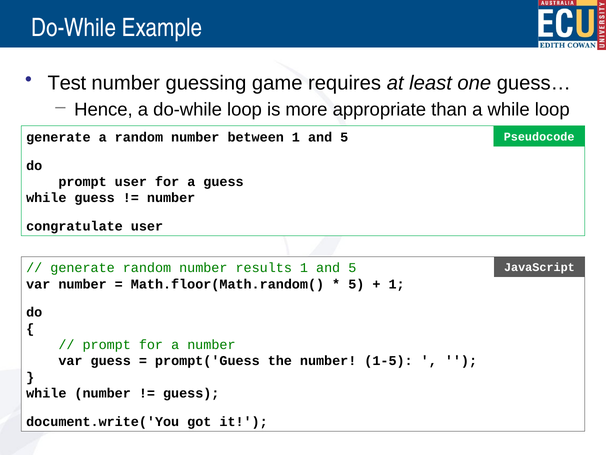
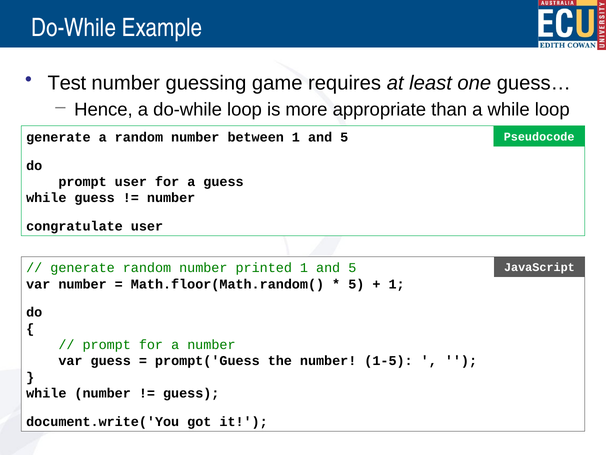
results: results -> printed
